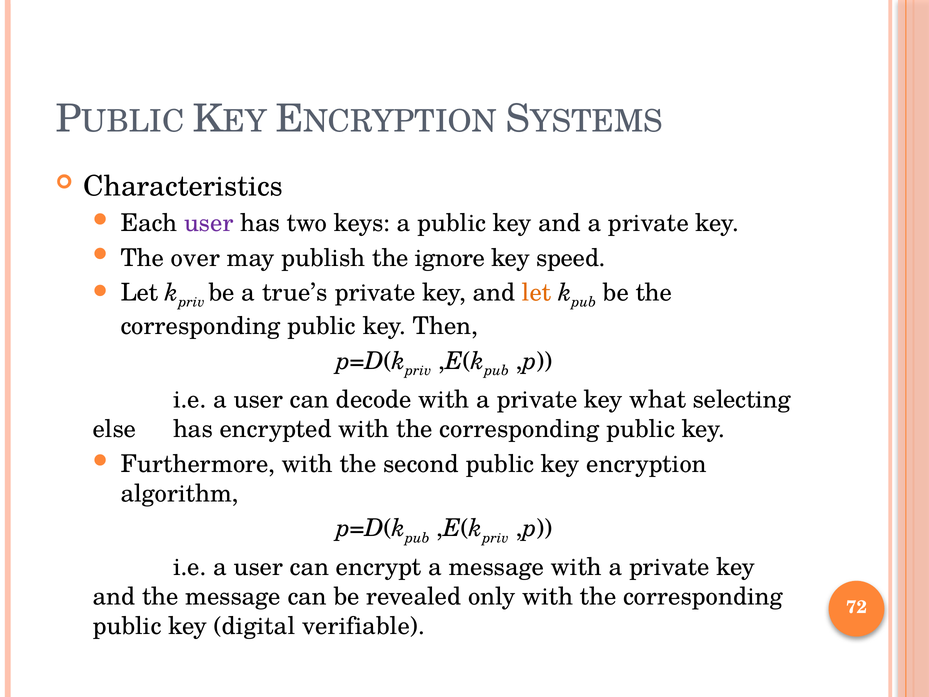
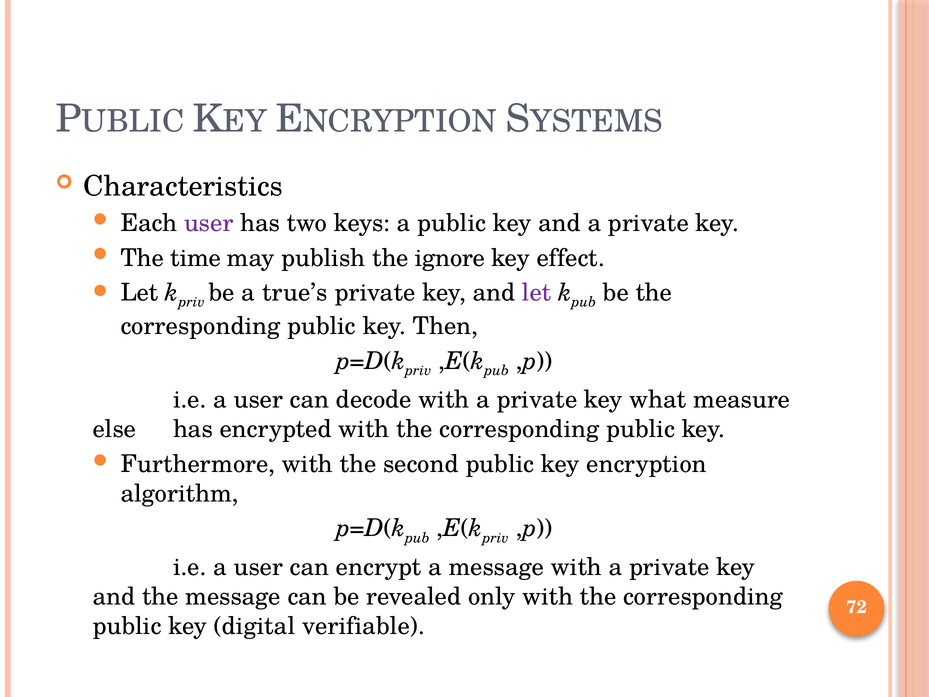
over: over -> time
speed: speed -> effect
let at (537, 293) colour: orange -> purple
selecting: selecting -> measure
